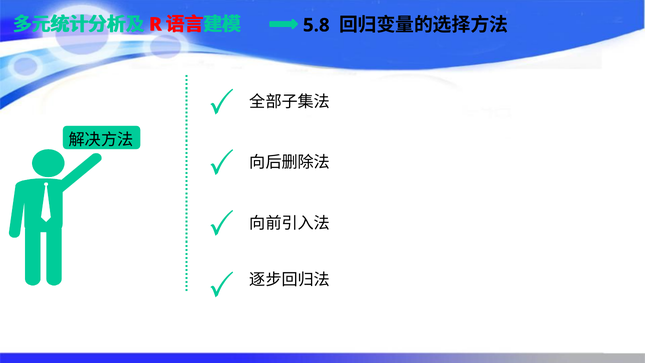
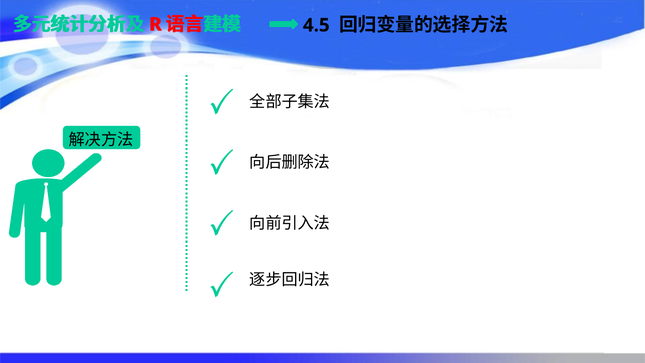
5.8: 5.8 -> 4.5
